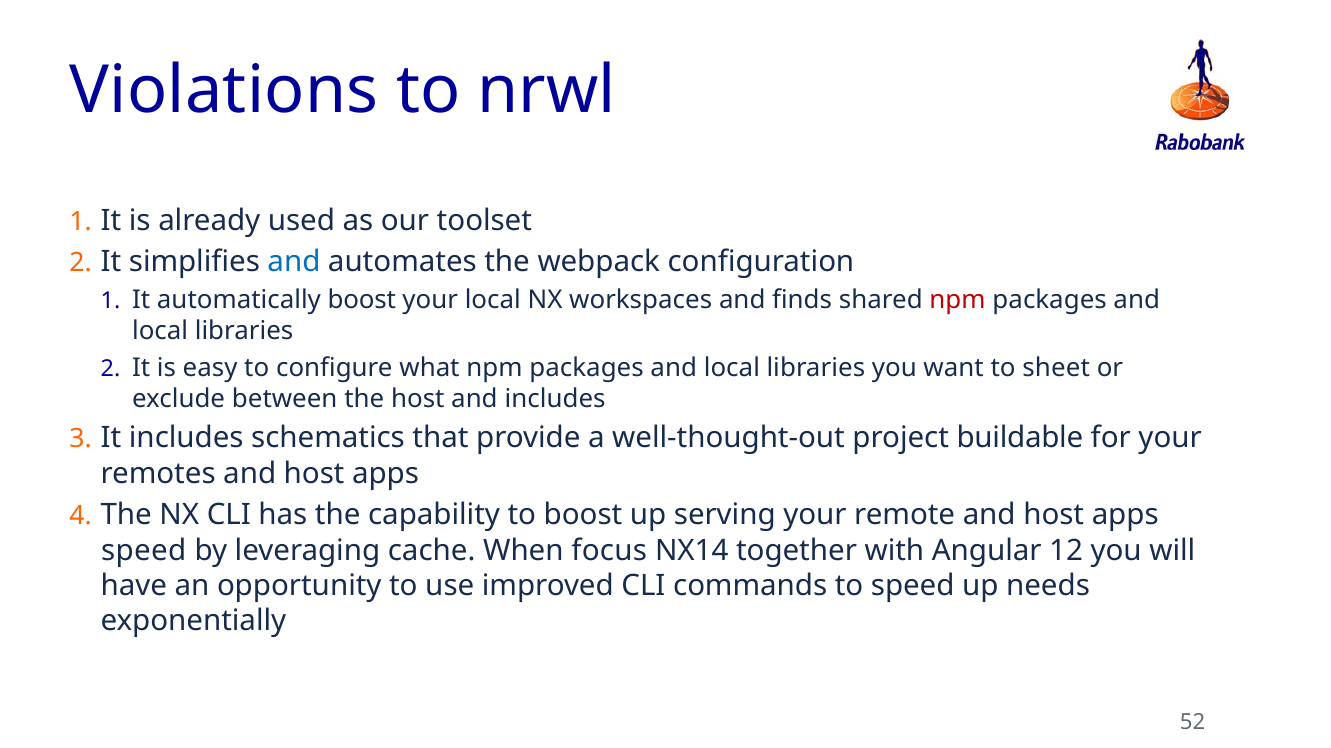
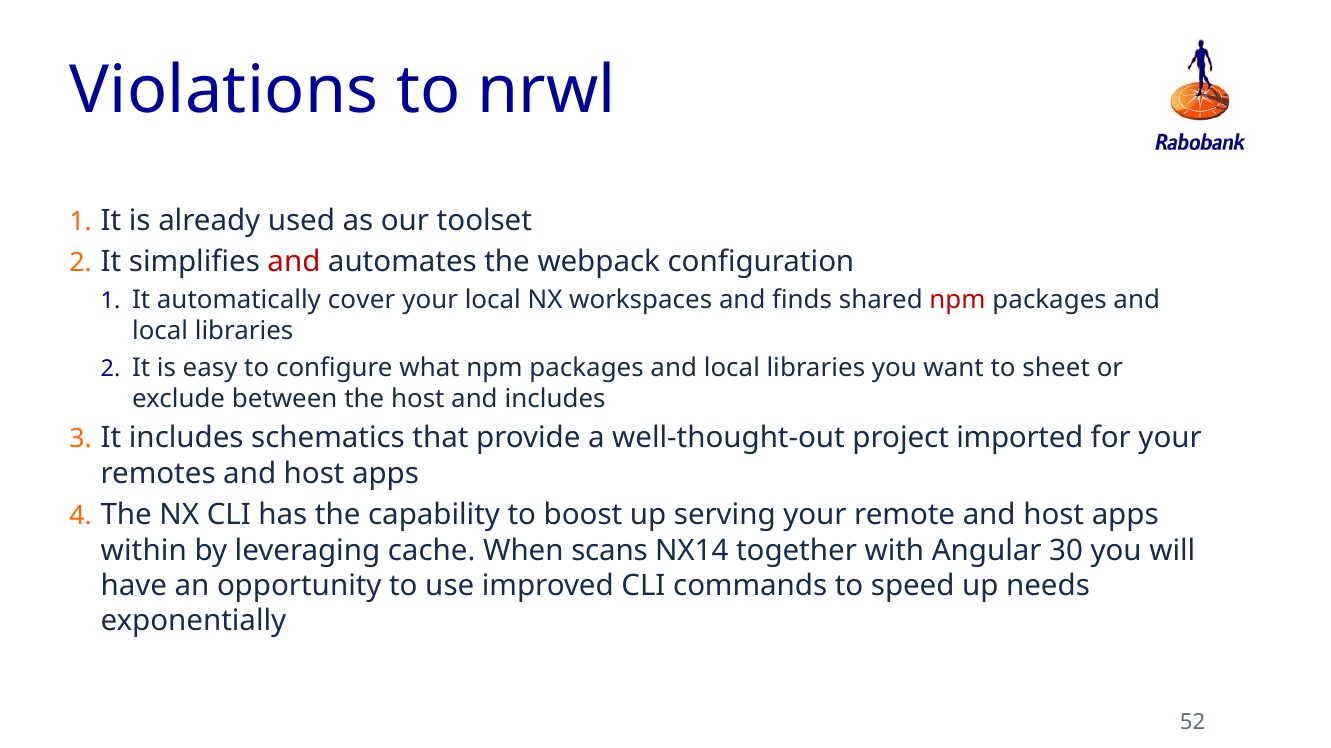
and at (294, 262) colour: blue -> red
automatically boost: boost -> cover
buildable: buildable -> imported
speed at (144, 551): speed -> within
focus: focus -> scans
12: 12 -> 30
